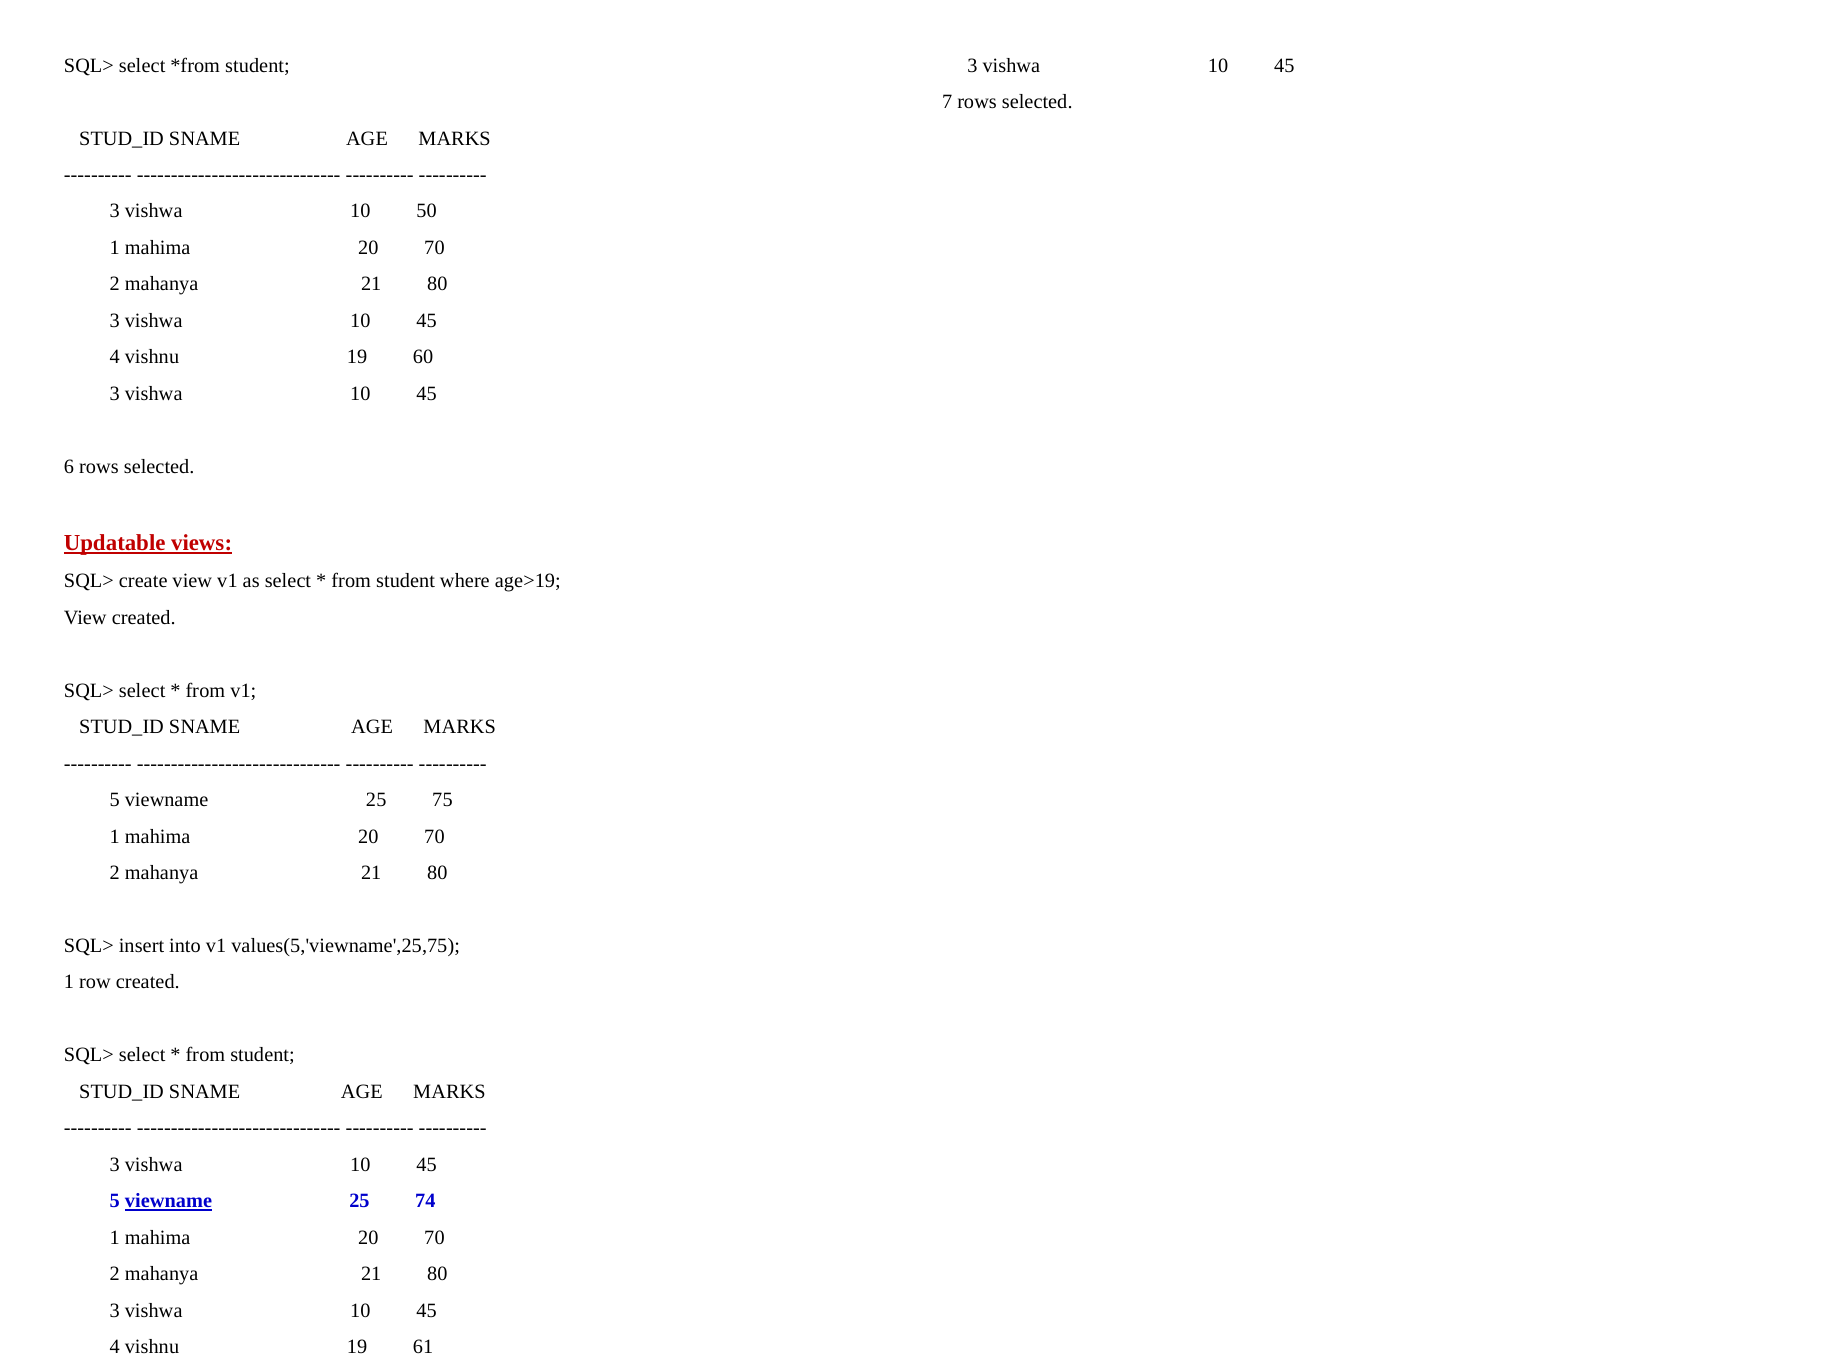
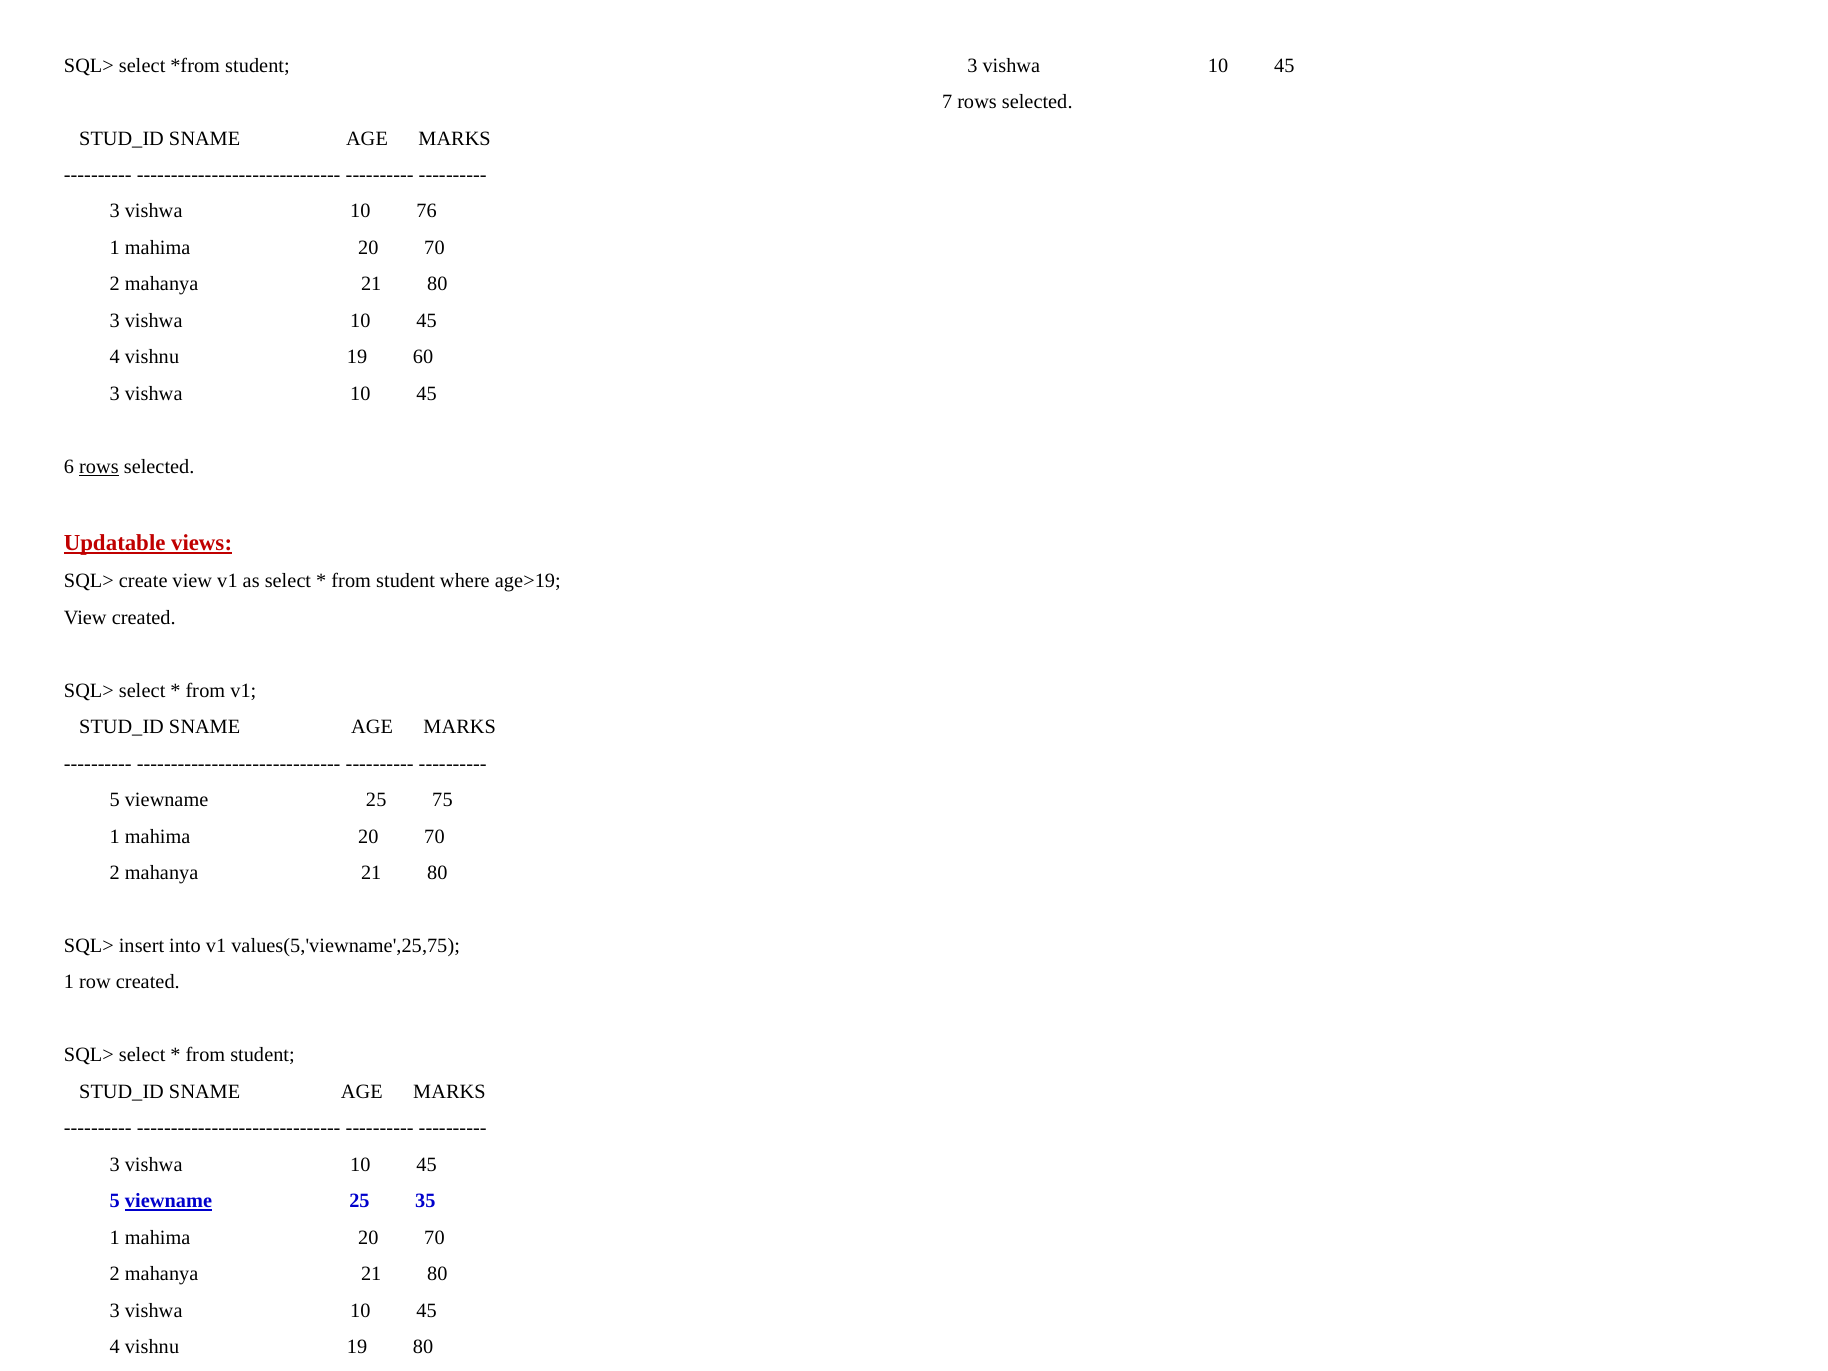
50: 50 -> 76
rows at (99, 467) underline: none -> present
74: 74 -> 35
19 61: 61 -> 80
